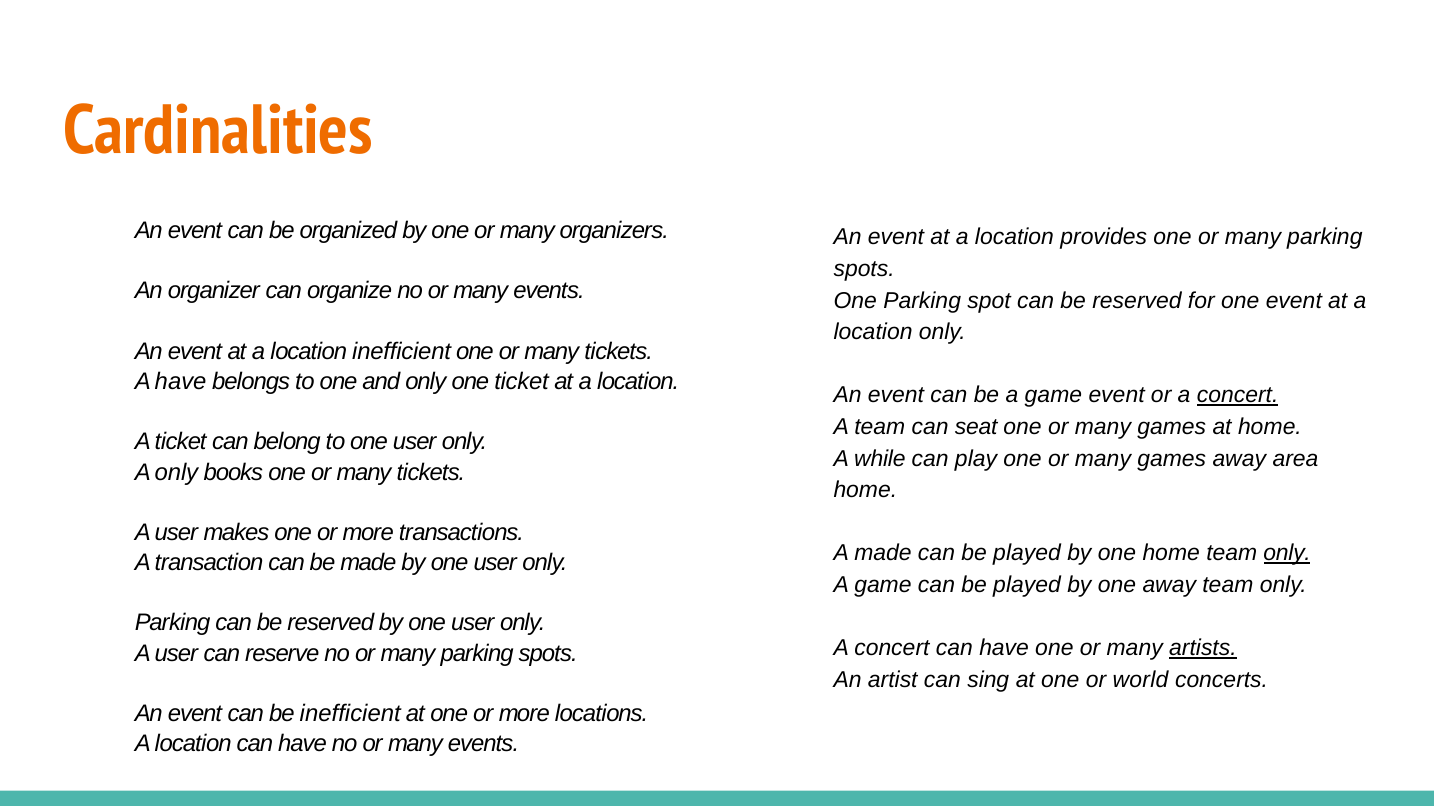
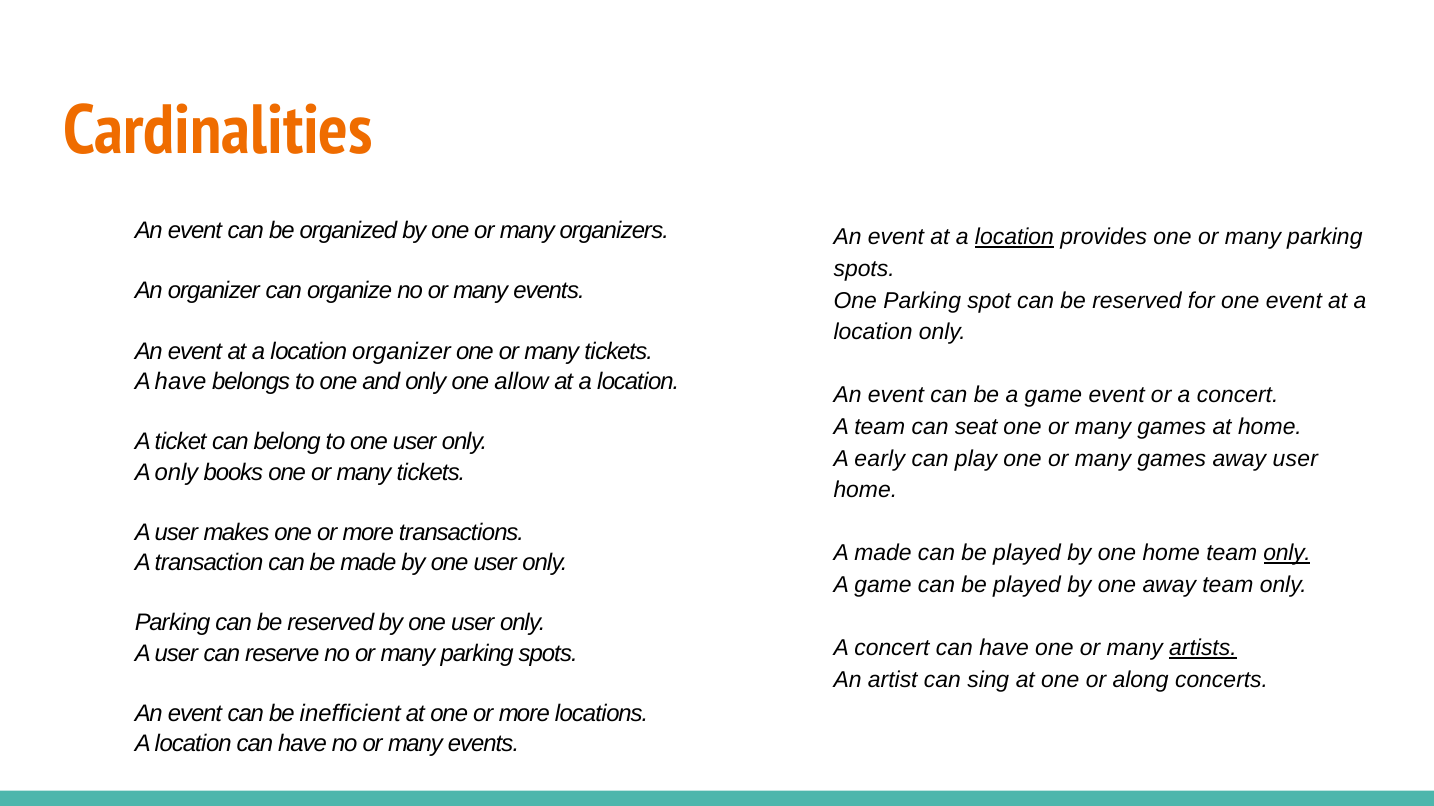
location at (1014, 238) underline: none -> present
location inefficient: inefficient -> organizer
one ticket: ticket -> allow
concert at (1238, 396) underline: present -> none
while: while -> early
away area: area -> user
world: world -> along
